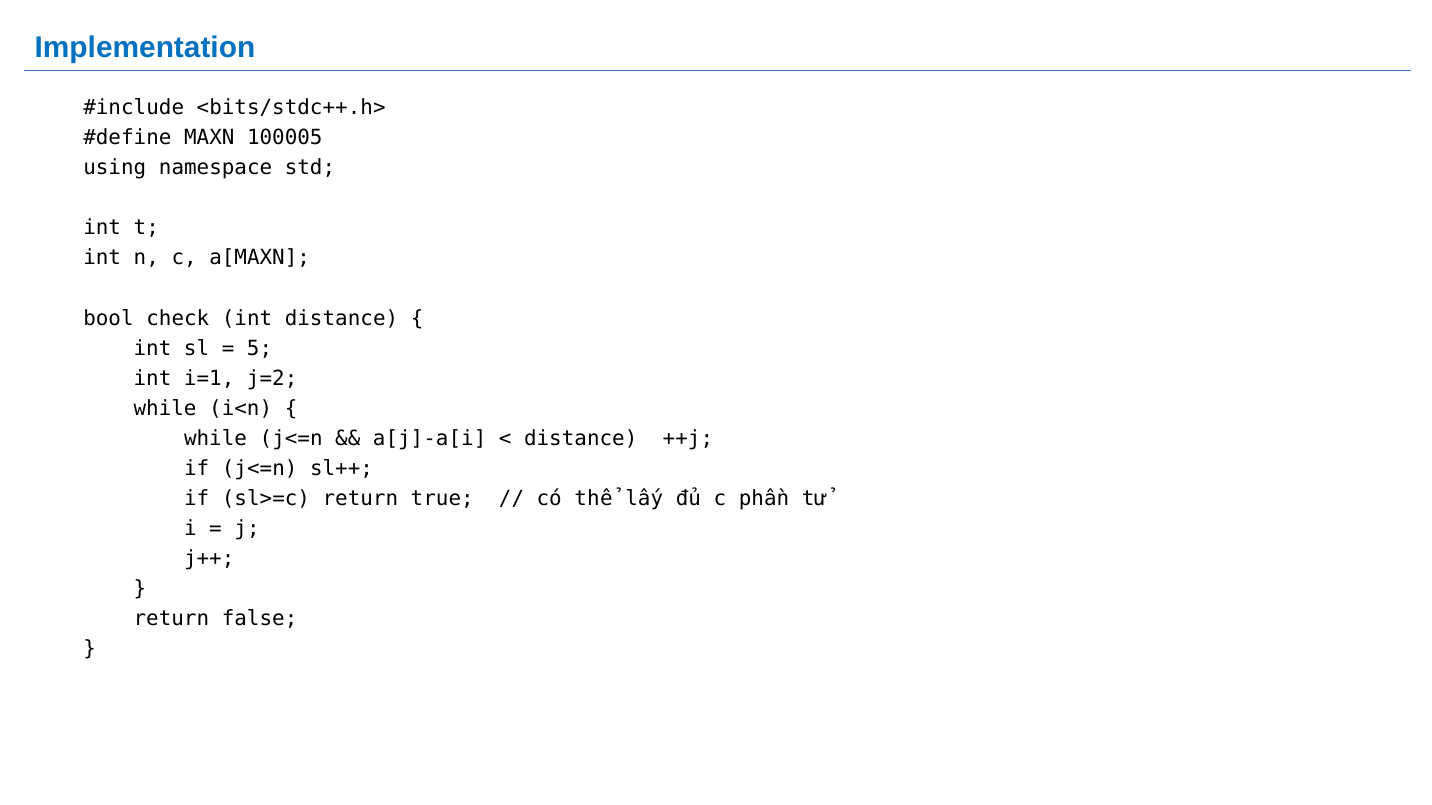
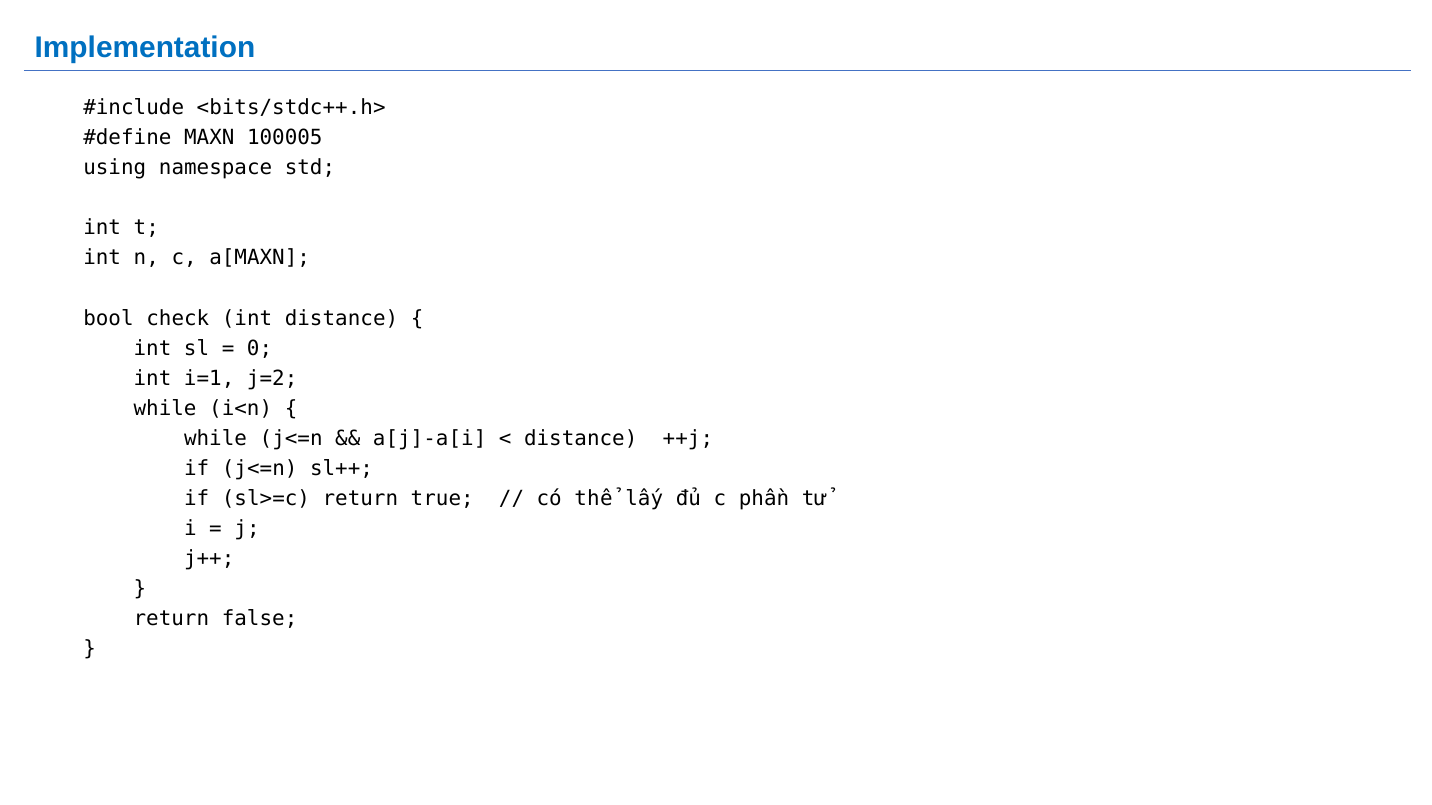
5: 5 -> 0
